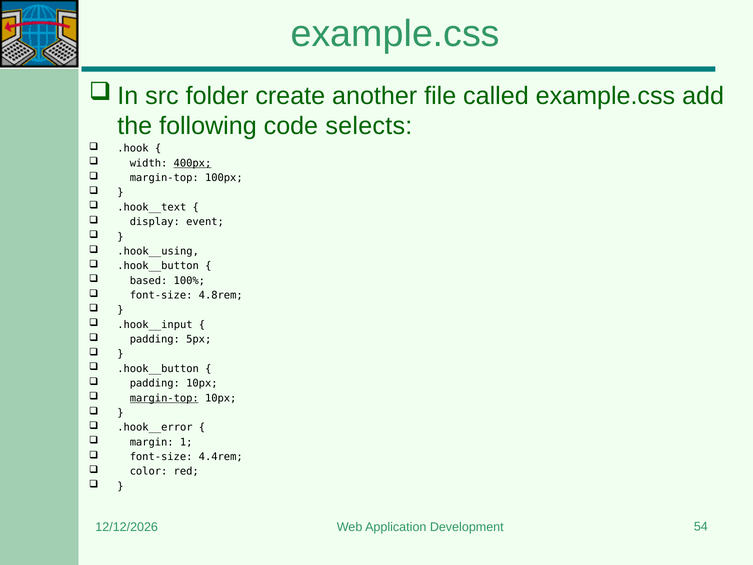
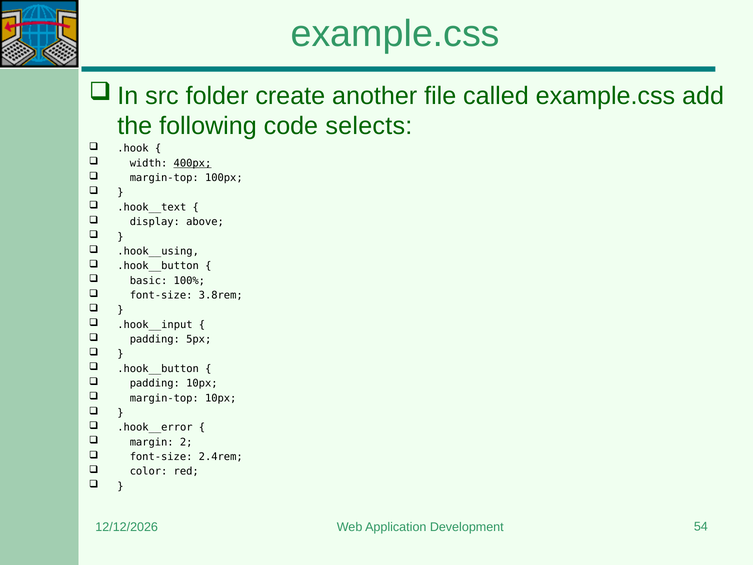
event: event -> above
based: based -> basic
4.8rem: 4.8rem -> 3.8rem
margin-top at (164, 398) underline: present -> none
1: 1 -> 2
4.4rem: 4.4rem -> 2.4rem
